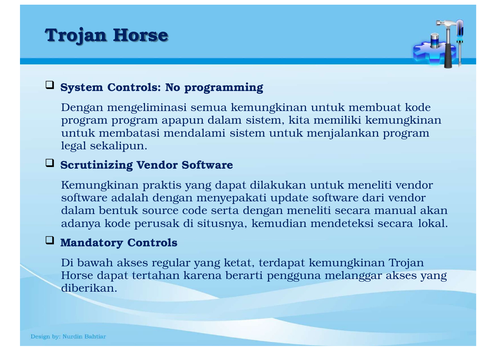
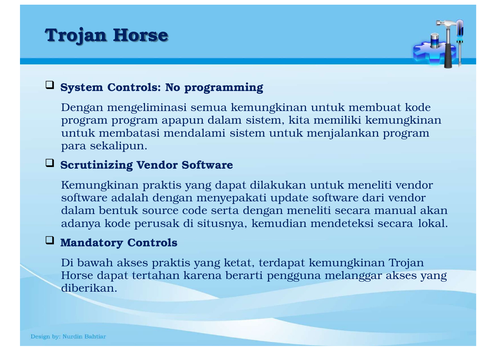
legal: legal -> para
akses regular: regular -> praktis
